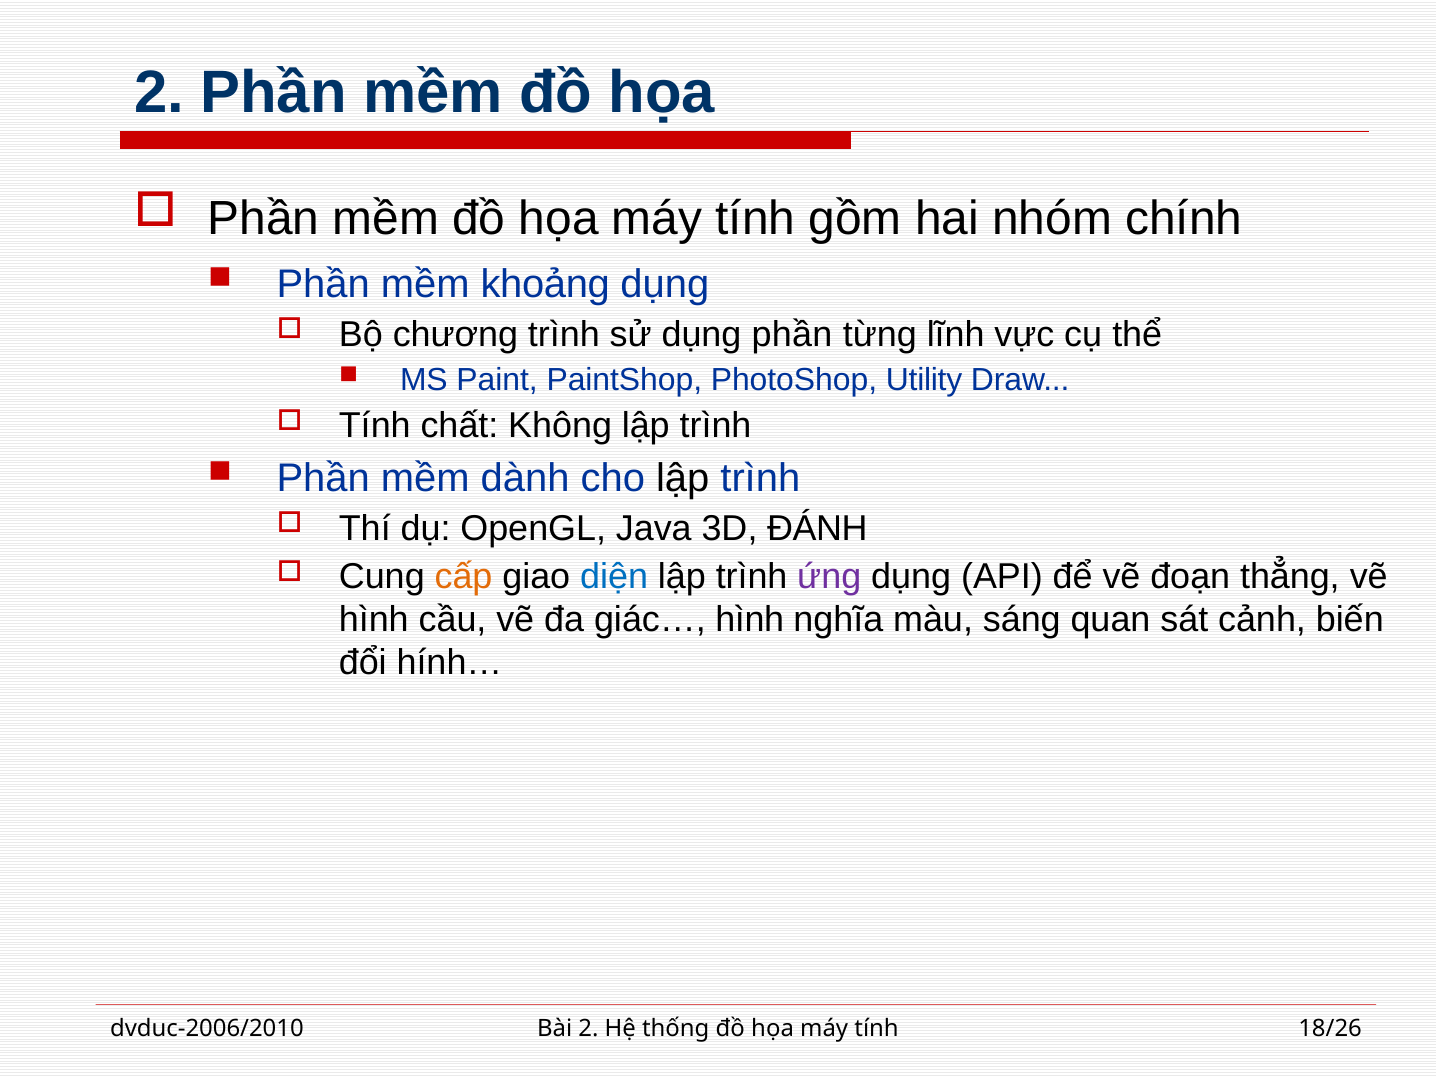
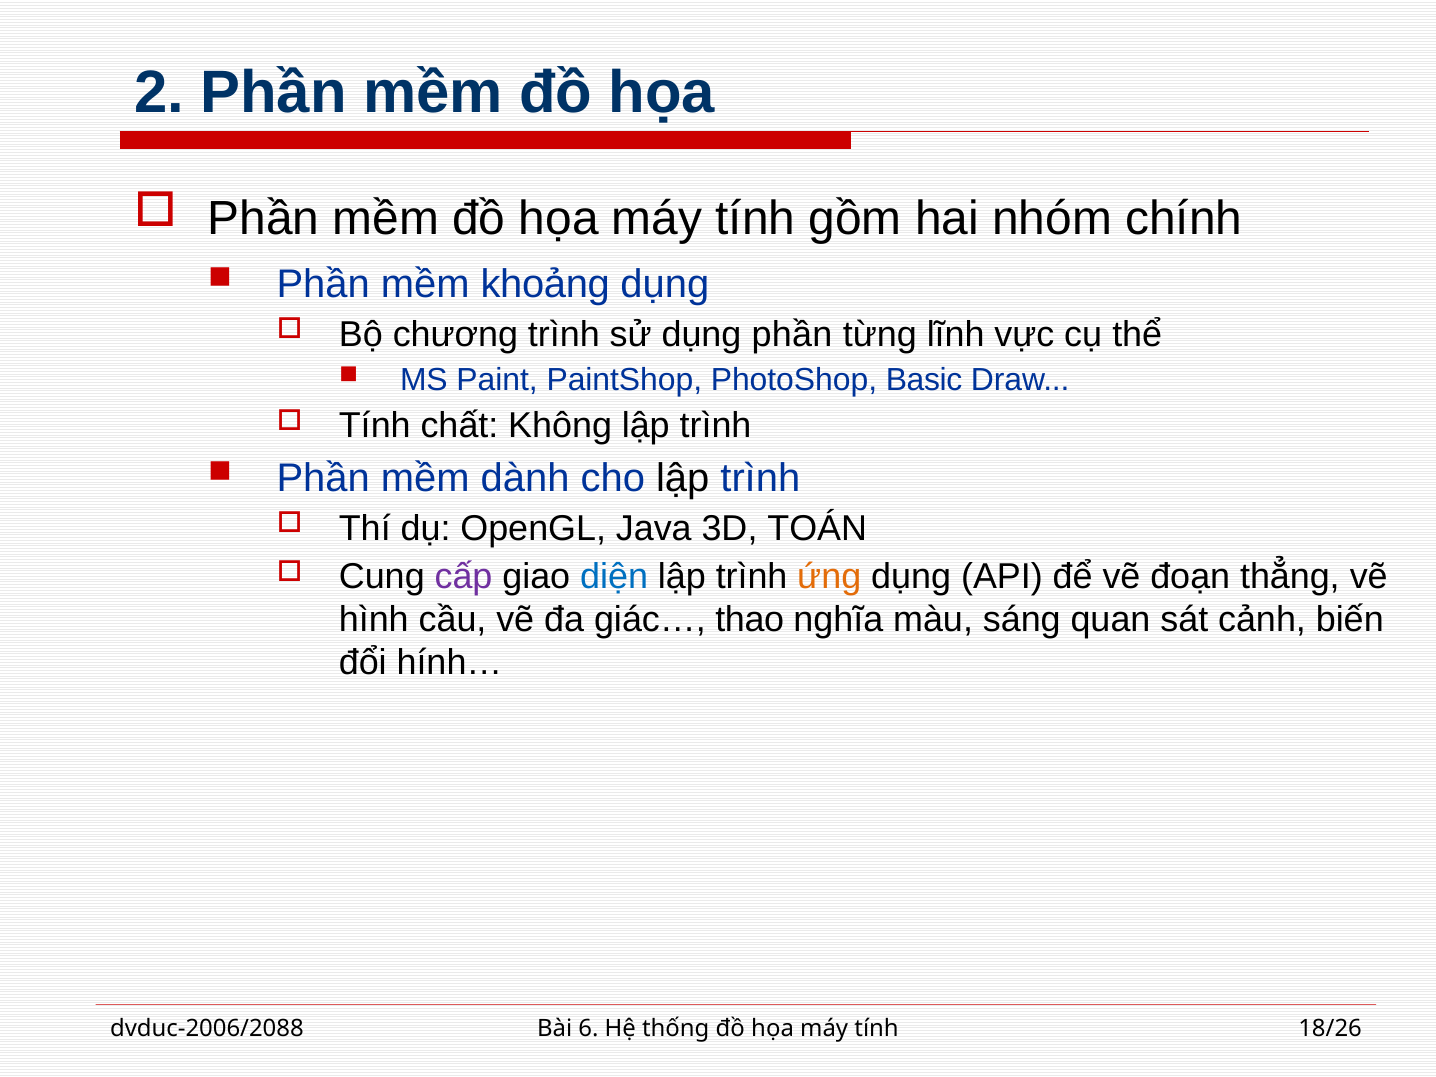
Utility: Utility -> Basic
ĐÁNH: ĐÁNH -> TOÁN
cấp colour: orange -> purple
ứng colour: purple -> orange
giác… hình: hình -> thao
dvduc-2006/2010: dvduc-2006/2010 -> dvduc-2006/2088
Bài 2: 2 -> 6
